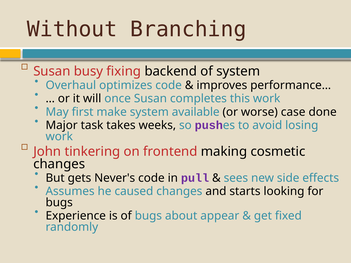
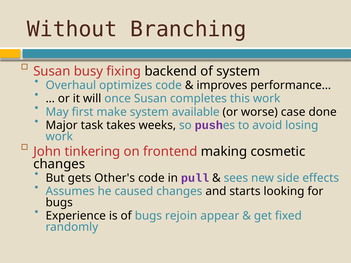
Never's: Never's -> Other's
about: about -> rejoin
